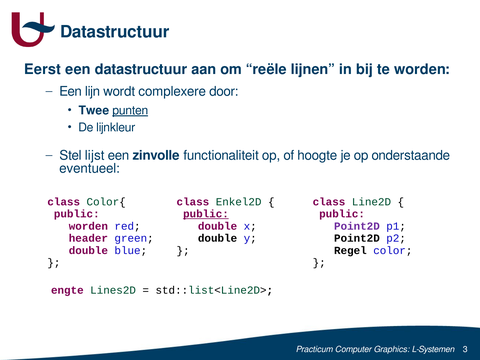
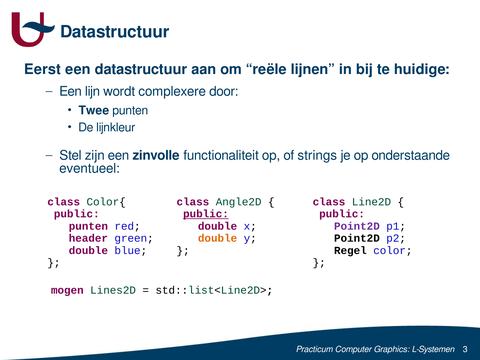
te worden: worden -> huidige
punten at (130, 111) underline: present -> none
lijst: lijst -> zijn
hoogte: hoogte -> strings
Enkel2D: Enkel2D -> Angle2D
worden at (88, 226): worden -> punten
double at (218, 238) colour: black -> orange
engte: engte -> mogen
